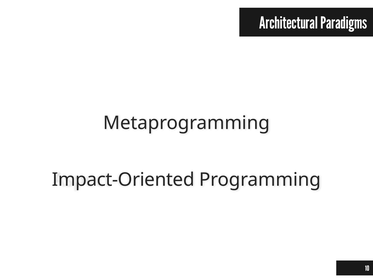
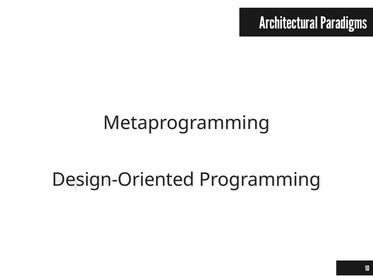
Impact-Oriented: Impact-Oriented -> Design-Oriented
